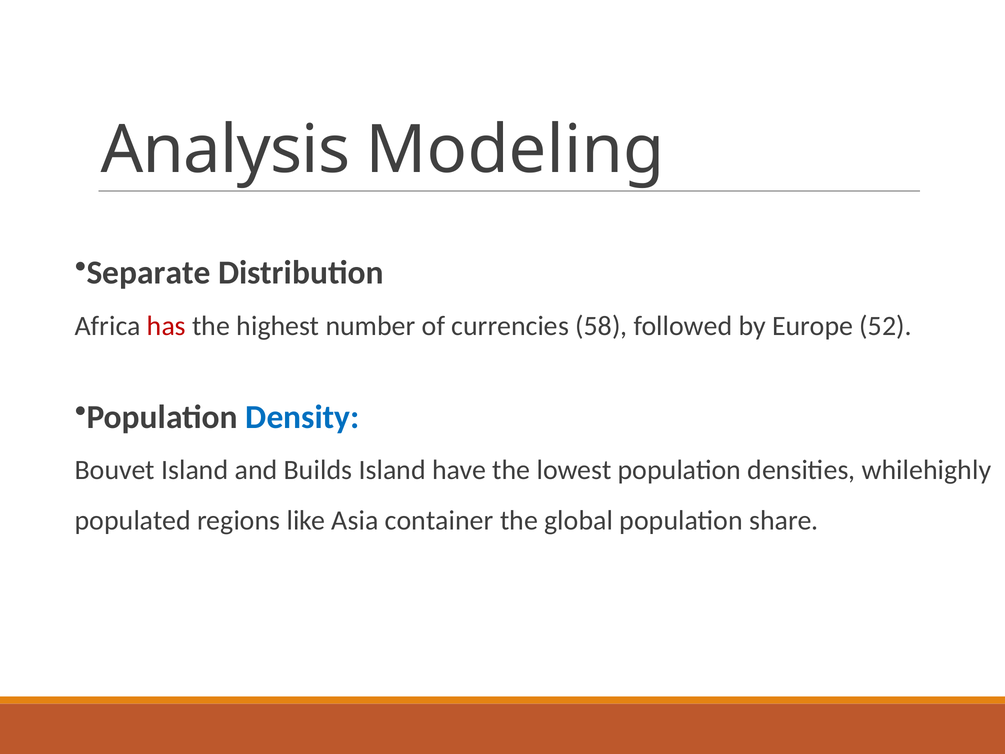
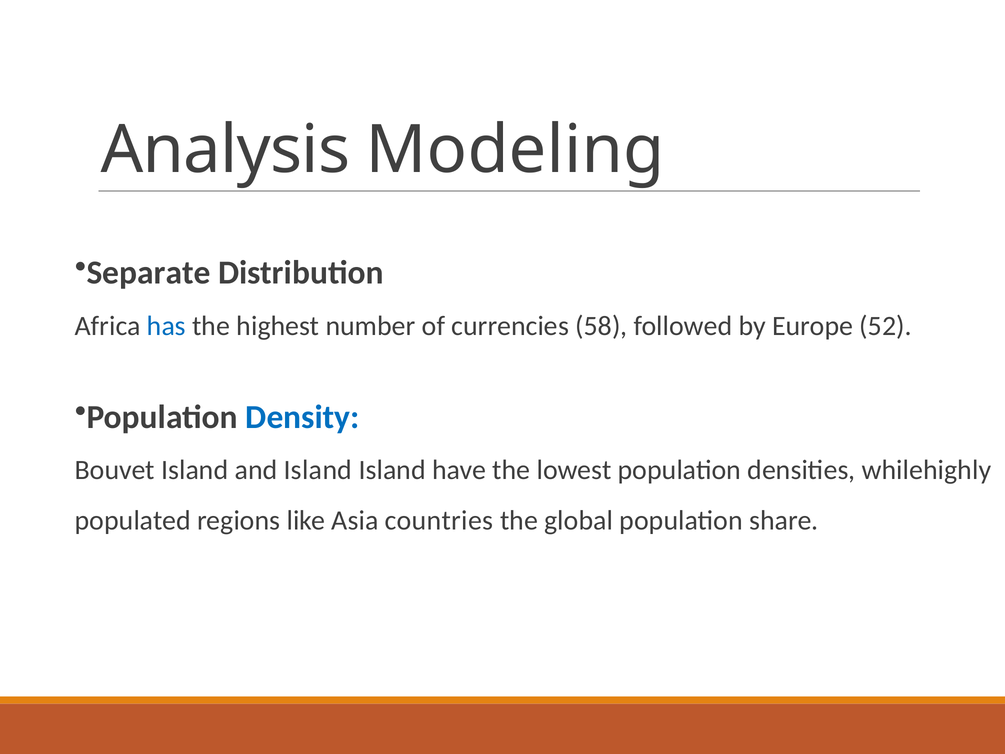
has colour: red -> blue
and Builds: Builds -> Island
container: container -> countries
